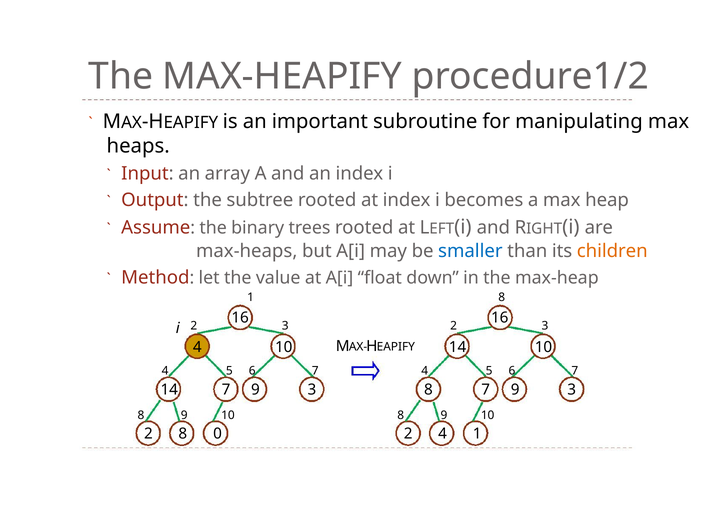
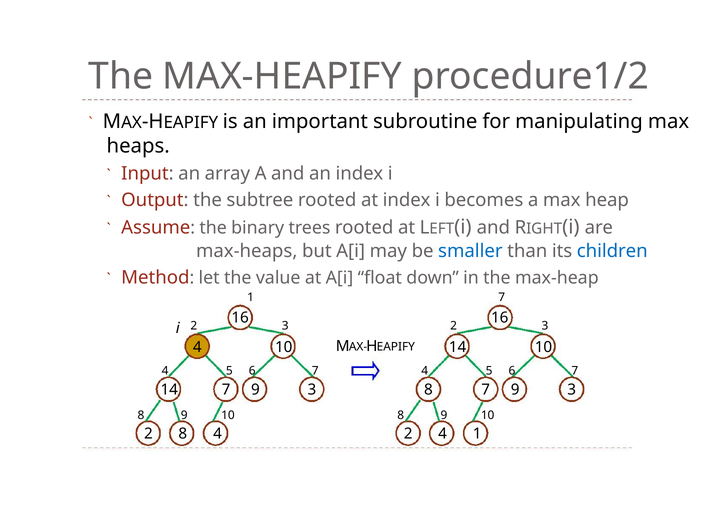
children colour: orange -> blue
1 8: 8 -> 7
8 0: 0 -> 4
